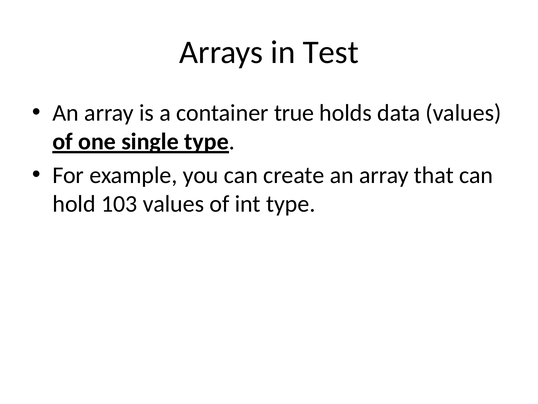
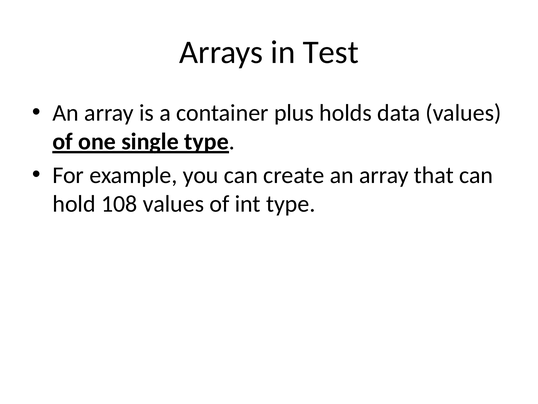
true: true -> plus
103: 103 -> 108
